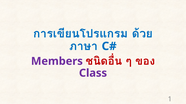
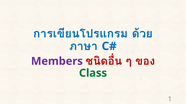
Class colour: purple -> green
